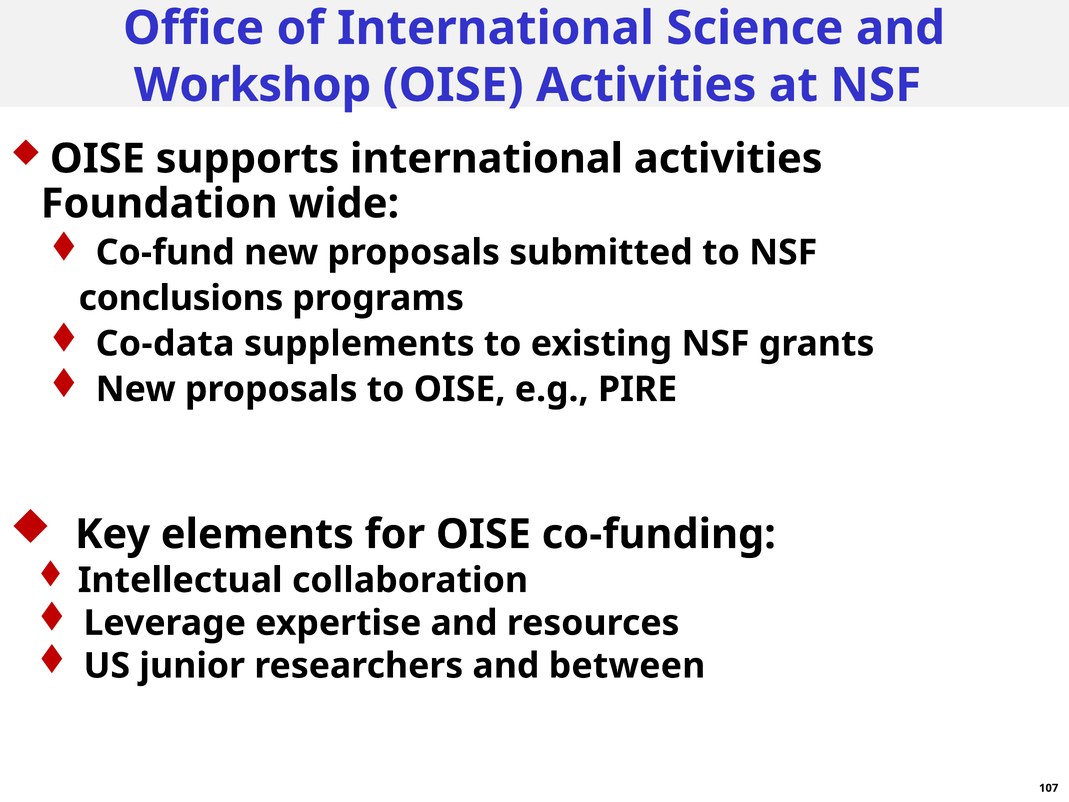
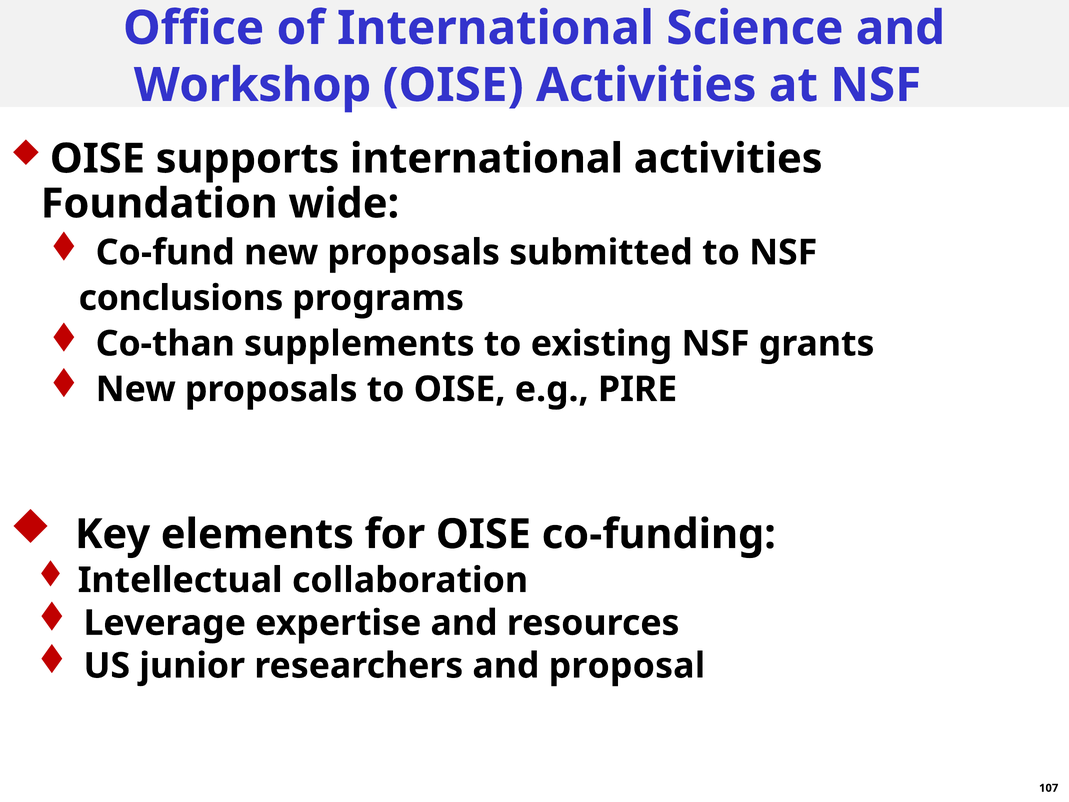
Co-data: Co-data -> Co-than
between: between -> proposal
